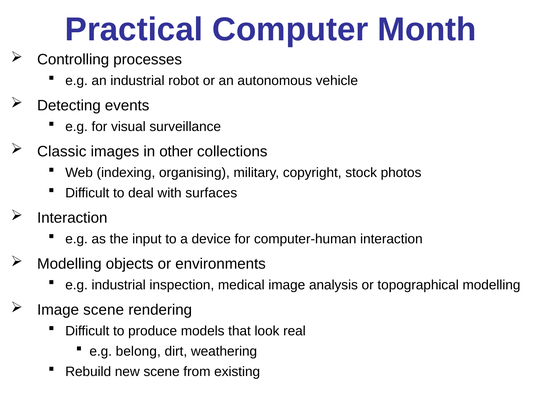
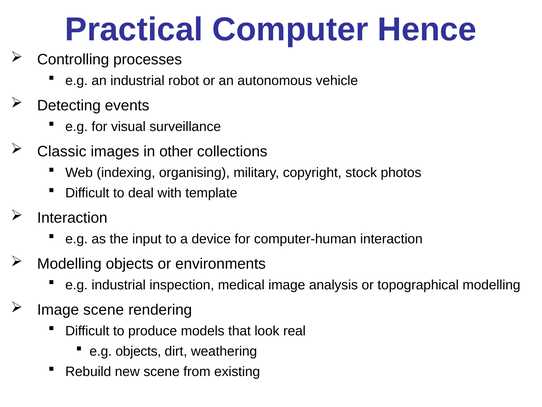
Month: Month -> Hence
surfaces: surfaces -> template
e.g belong: belong -> objects
